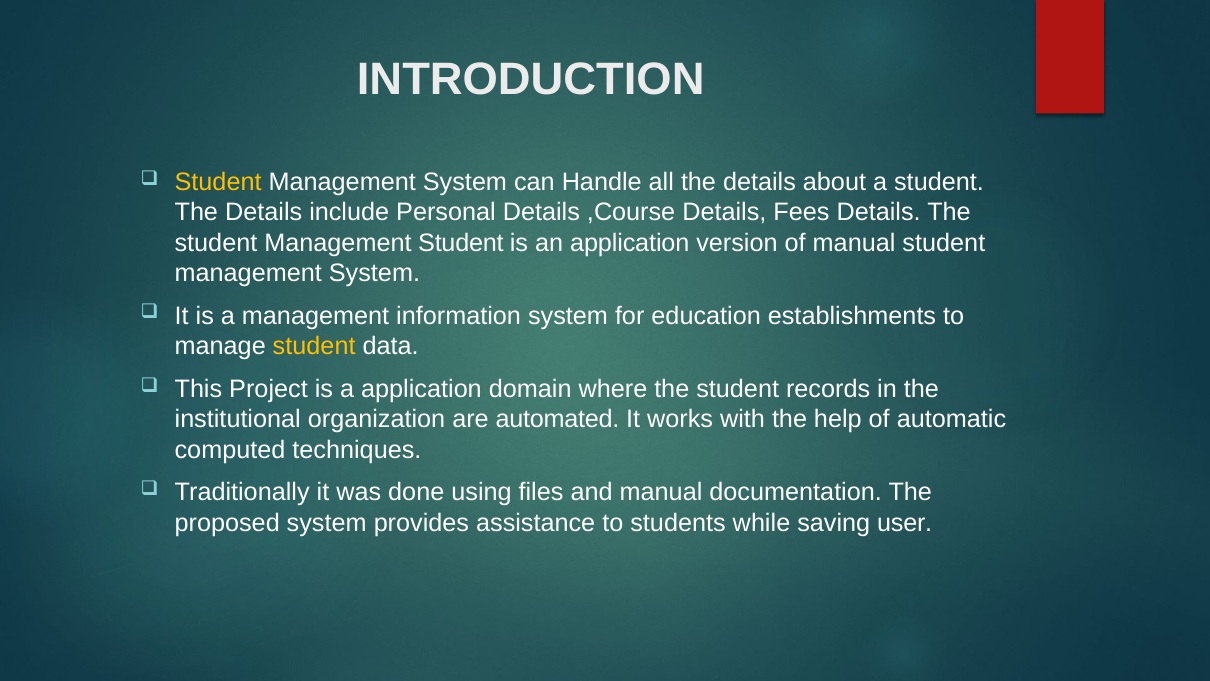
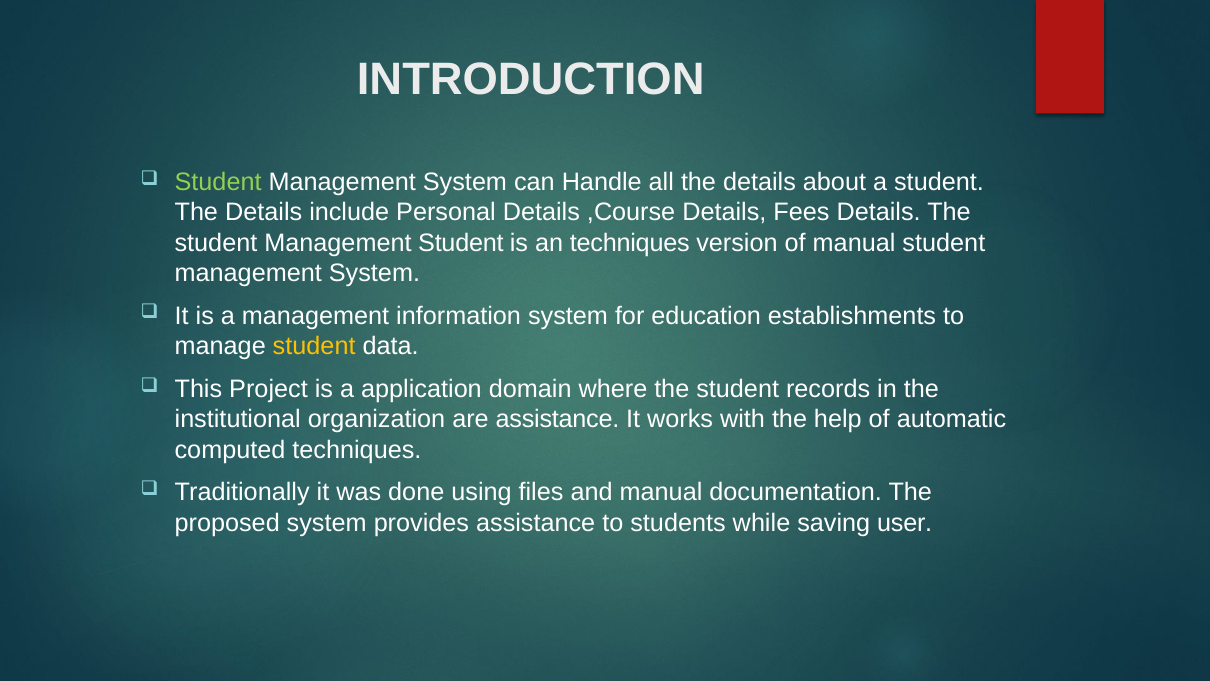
Student at (218, 182) colour: yellow -> light green
an application: application -> techniques
are automated: automated -> assistance
